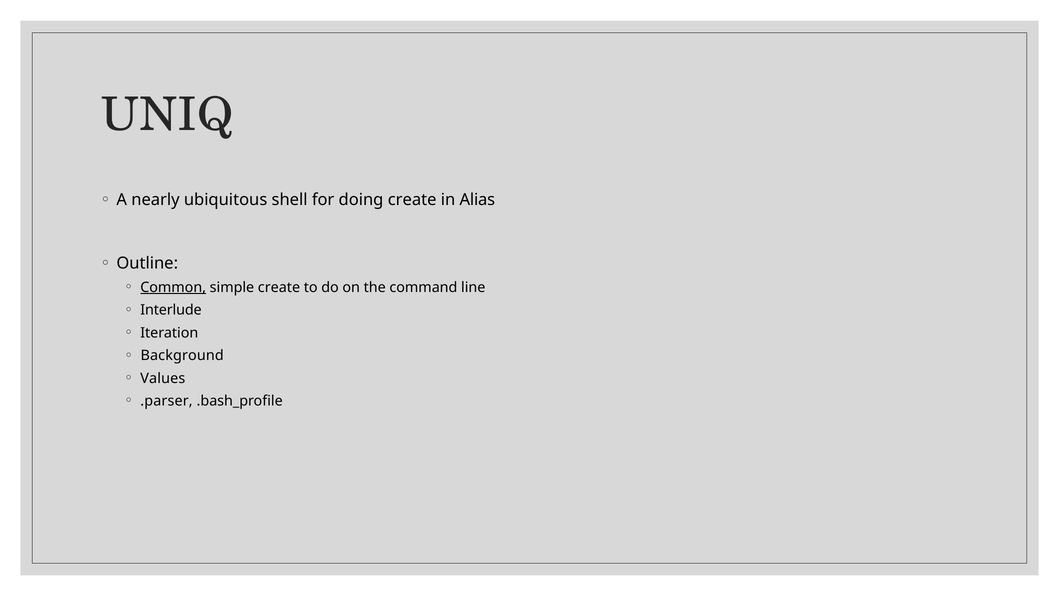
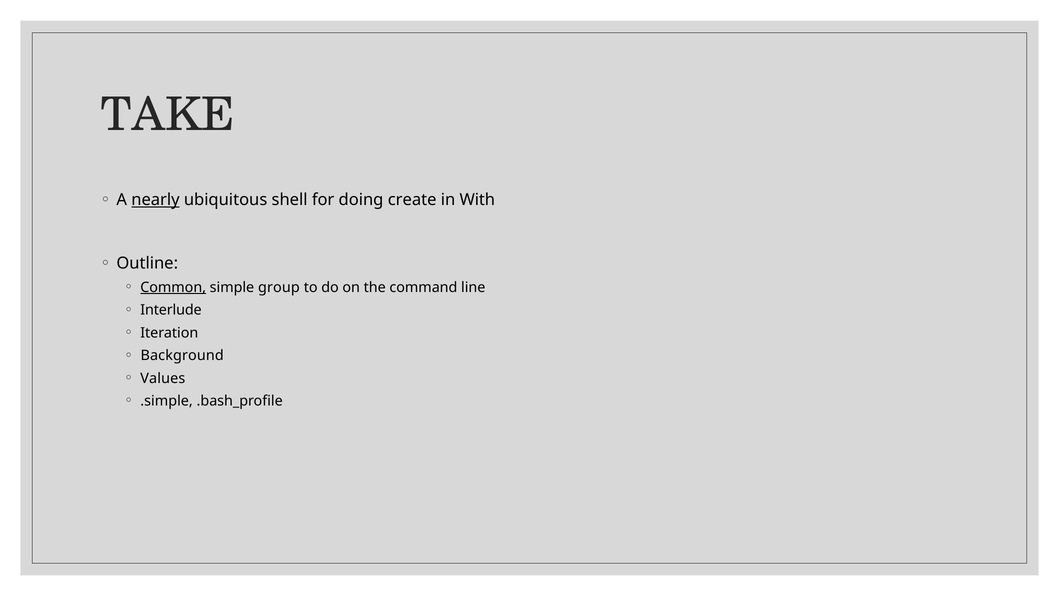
UNIQ: UNIQ -> TAKE
nearly underline: none -> present
Alias: Alias -> With
simple create: create -> group
.parser: .parser -> .simple
